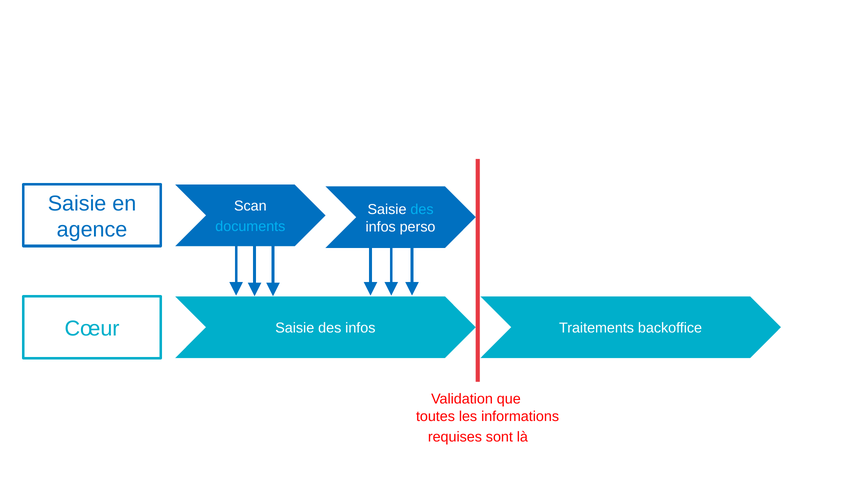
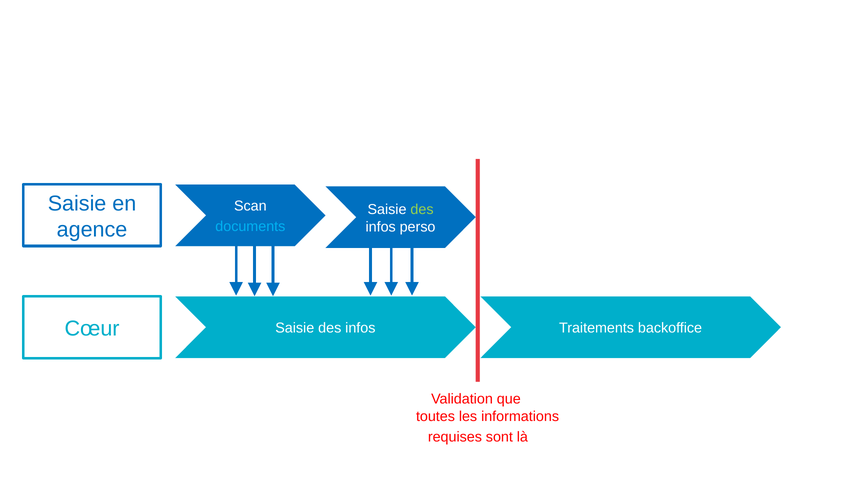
des at (422, 209) colour: light blue -> light green
